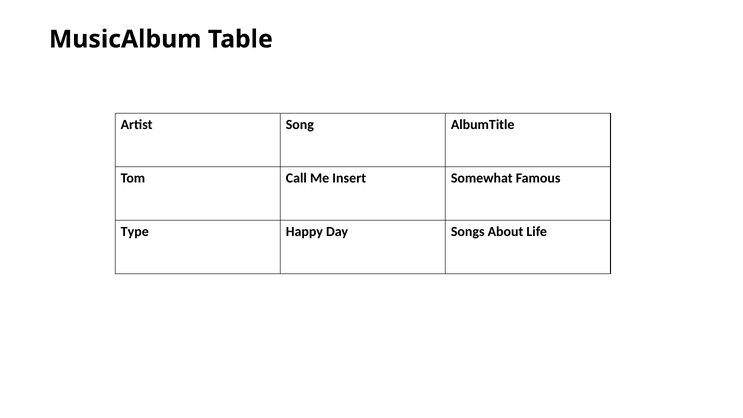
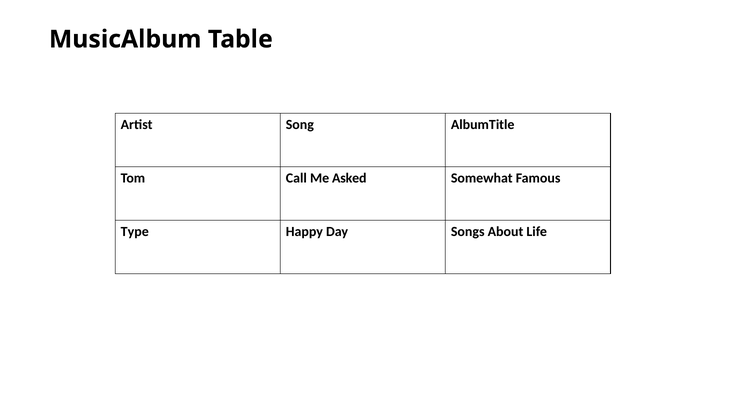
Insert: Insert -> Asked
